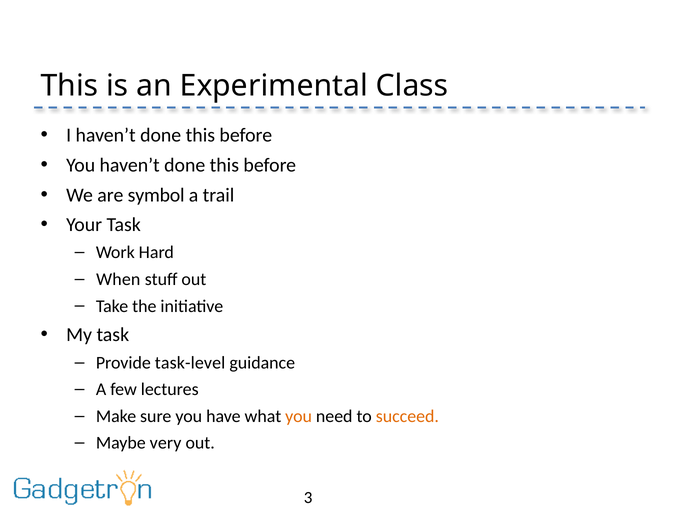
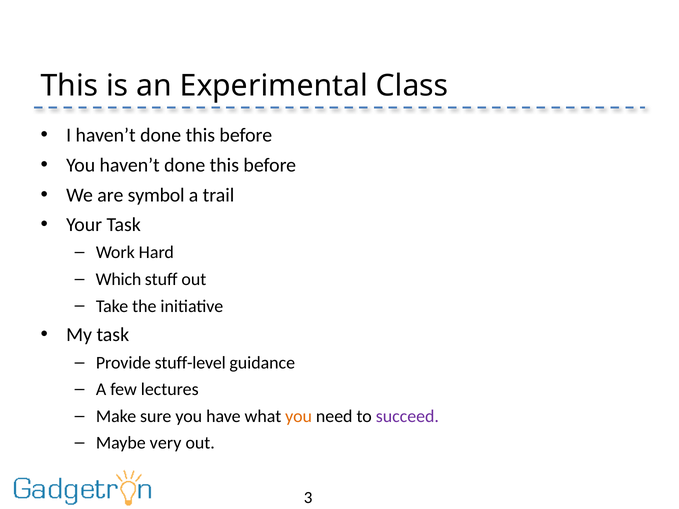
When: When -> Which
task-level: task-level -> stuff-level
succeed colour: orange -> purple
